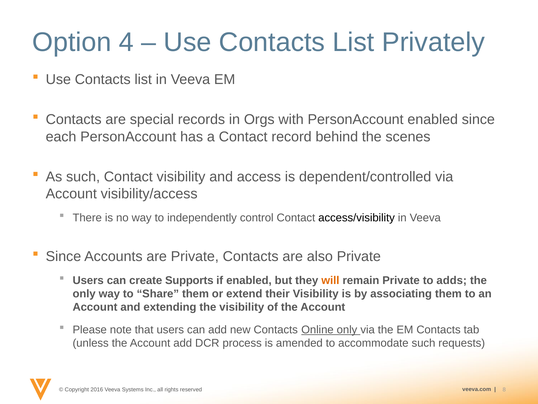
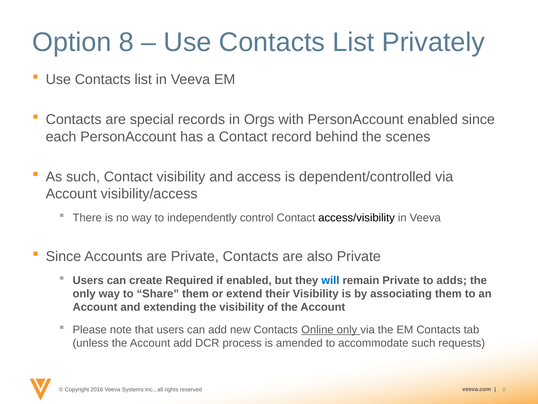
Option 4: 4 -> 8
Supports: Supports -> Required
will colour: orange -> blue
